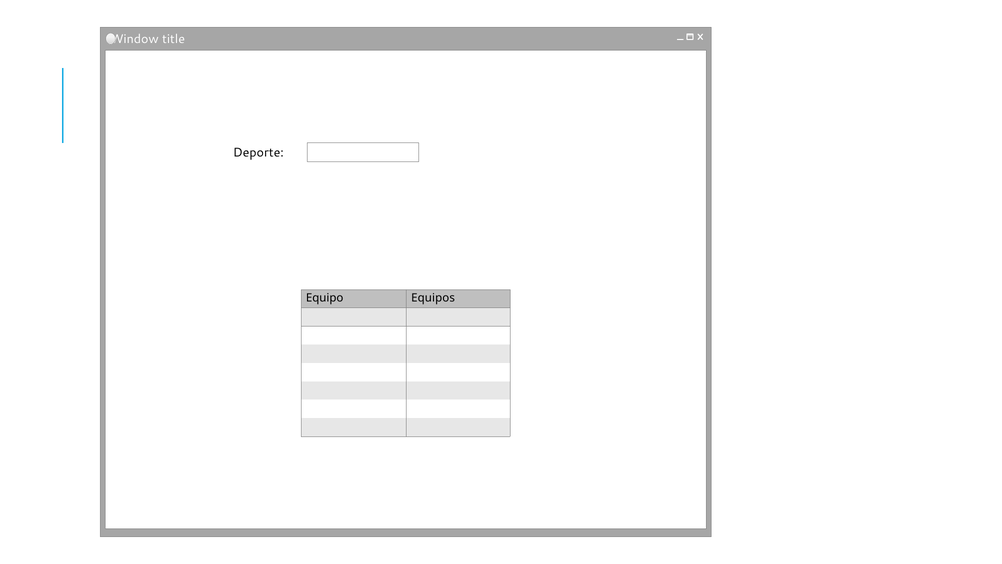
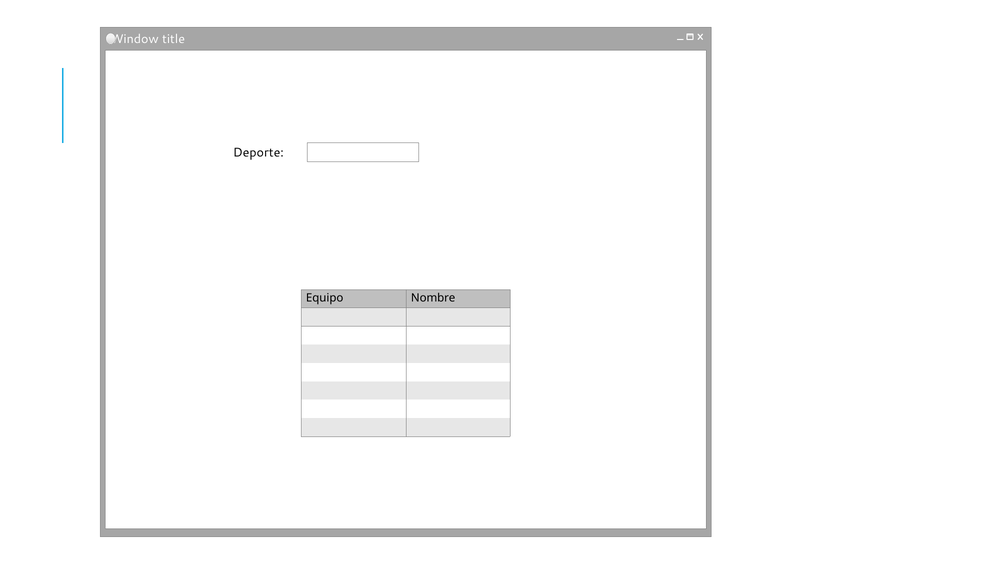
Equipos: Equipos -> Nombre
